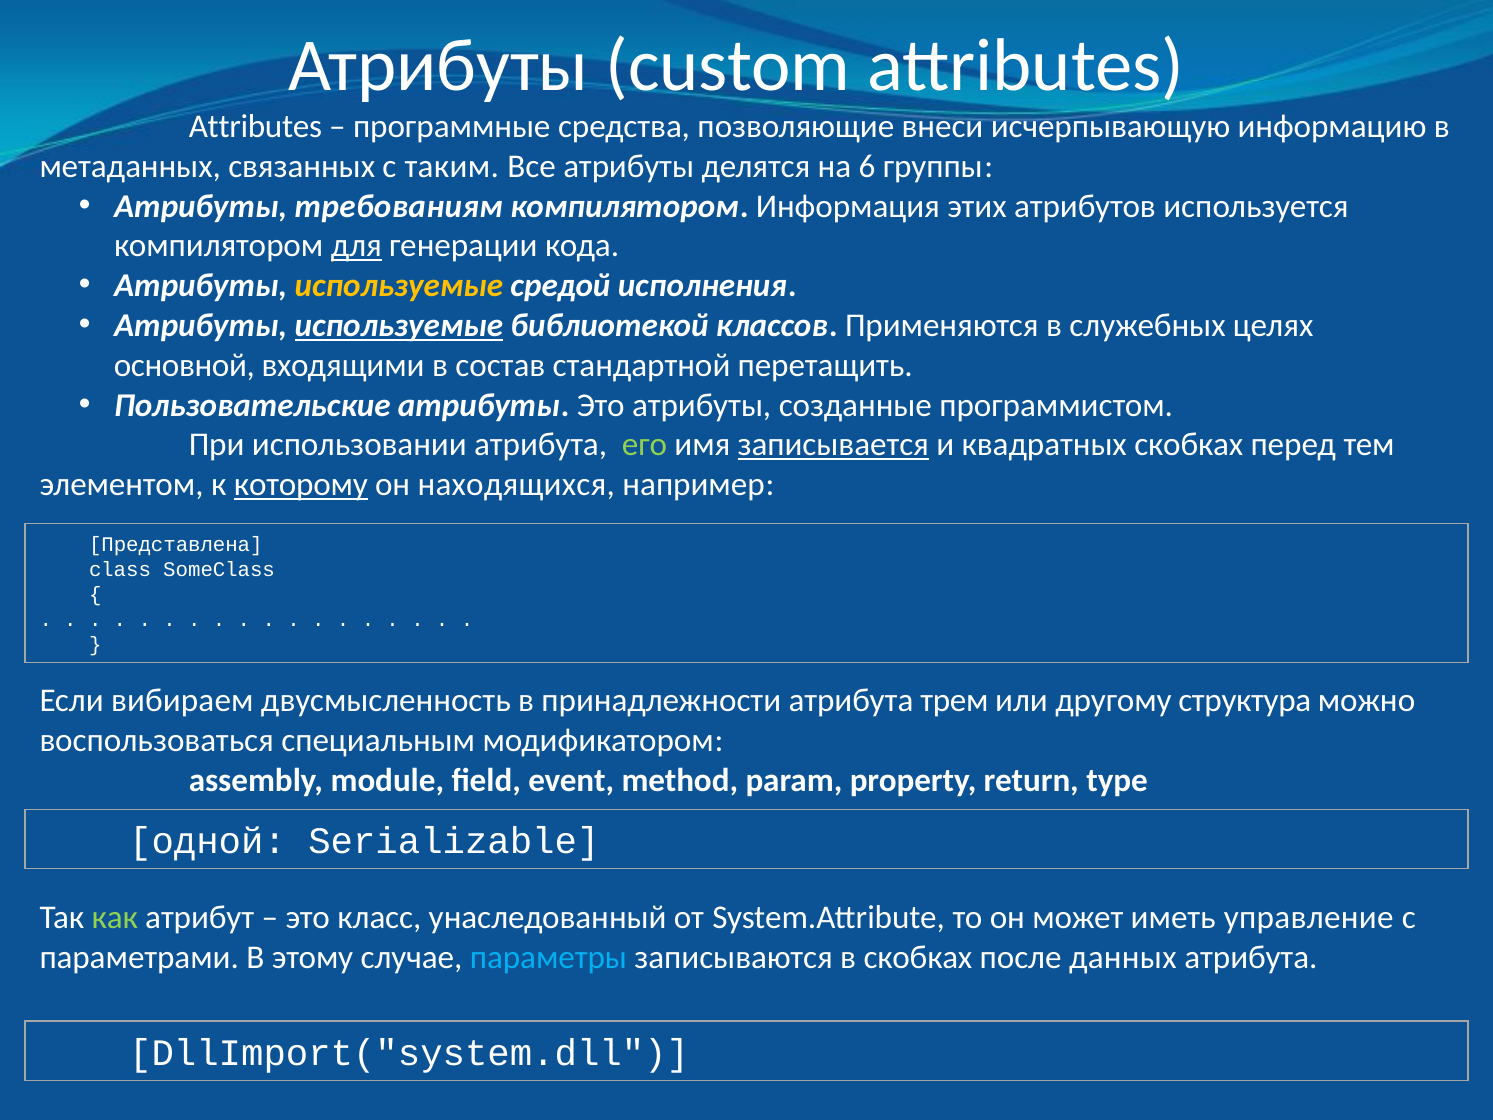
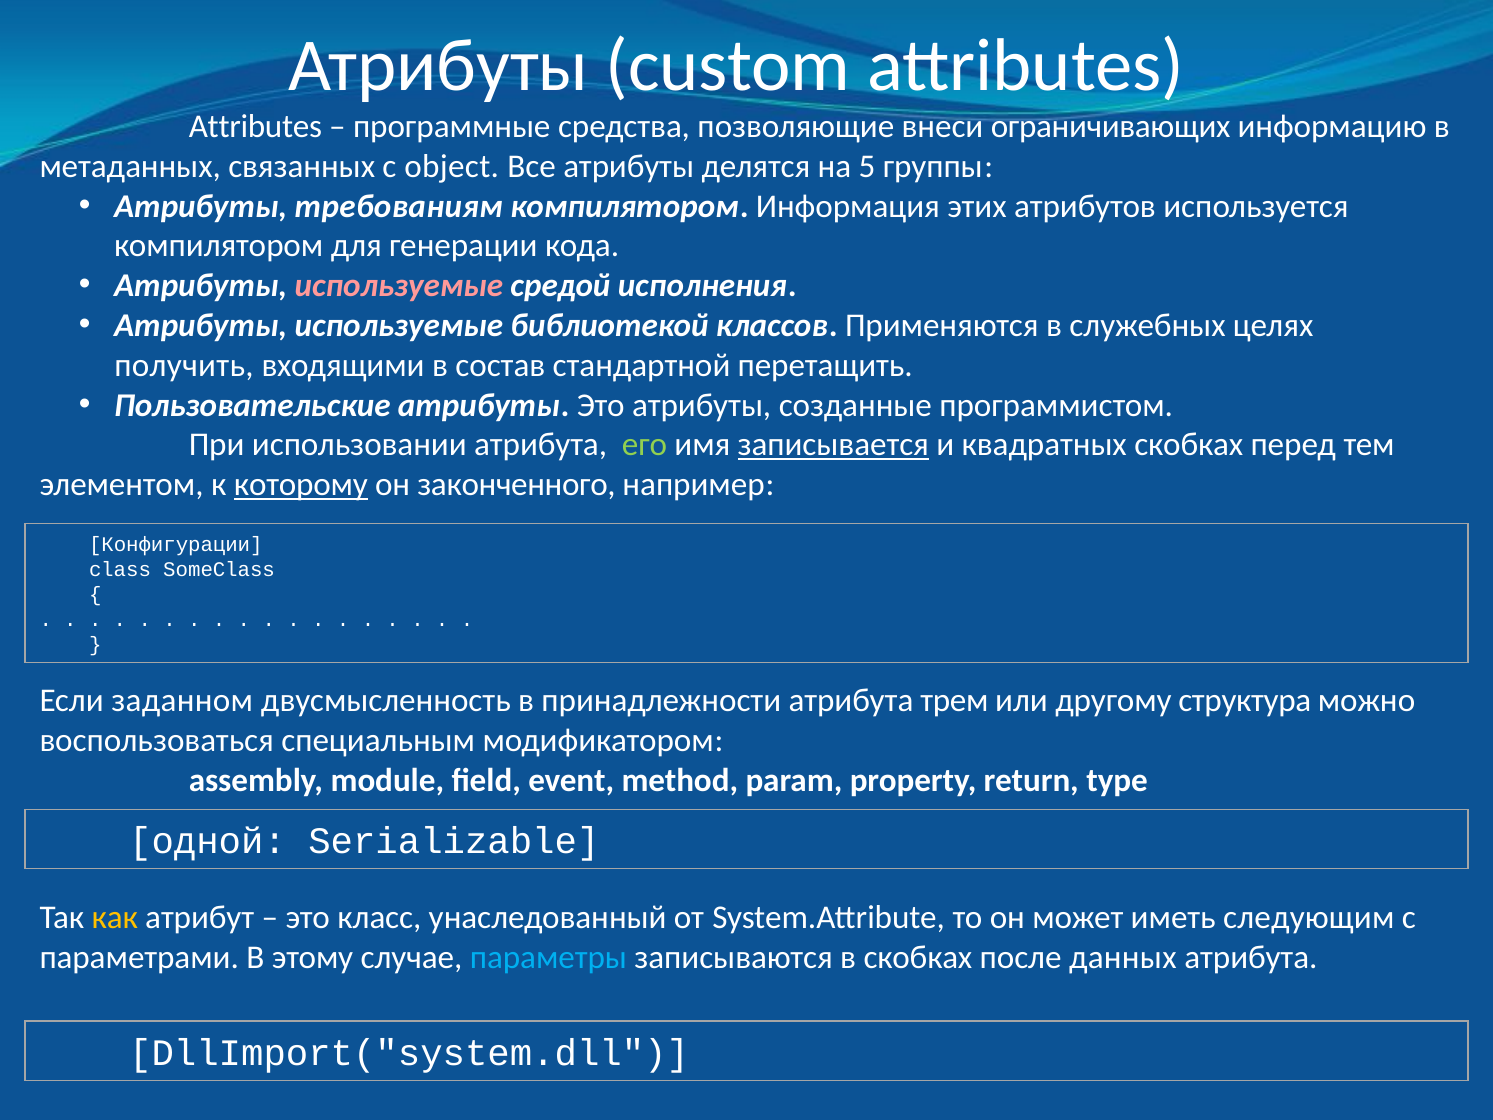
исчерпывающую: исчерпывающую -> ограничивающих
таким: таким -> object
6: 6 -> 5
для underline: present -> none
используемые at (399, 286) colour: yellow -> pink
используемые at (399, 326) underline: present -> none
основной: основной -> получить
находящихся: находящихся -> законченного
Представлена: Представлена -> Конфигурации
вибираем: вибираем -> заданном
как colour: light green -> yellow
управление: управление -> следующим
